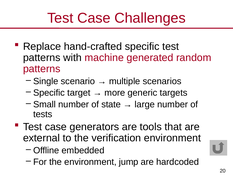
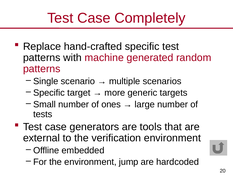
Challenges: Challenges -> Completely
state: state -> ones
